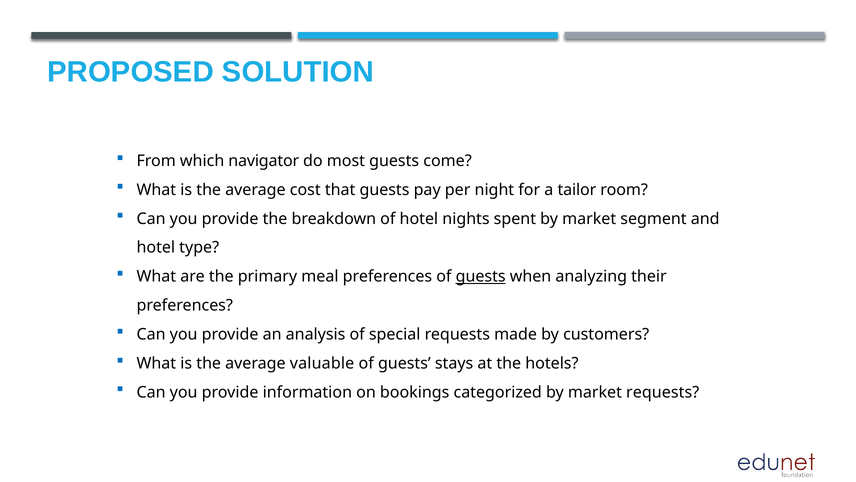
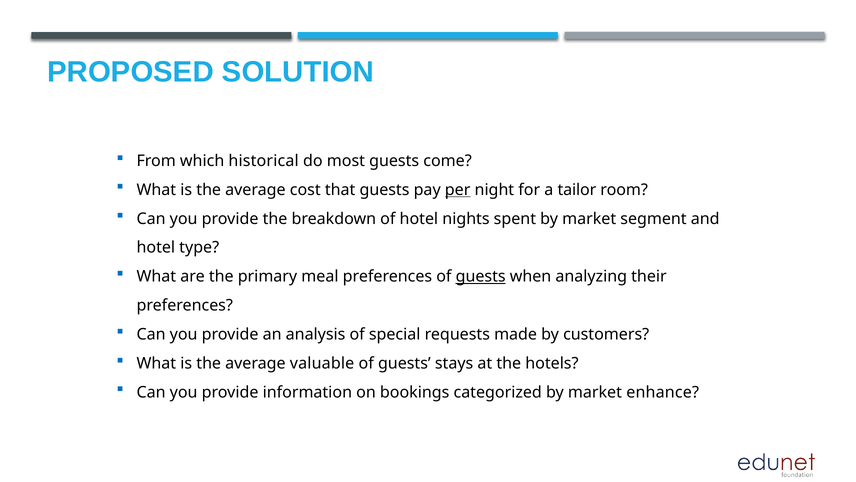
navigator: navigator -> historical
per underline: none -> present
market requests: requests -> enhance
